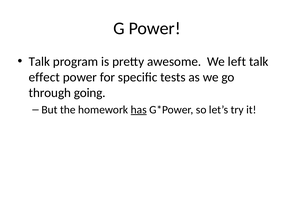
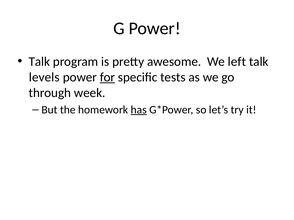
effect: effect -> levels
for underline: none -> present
going: going -> week
